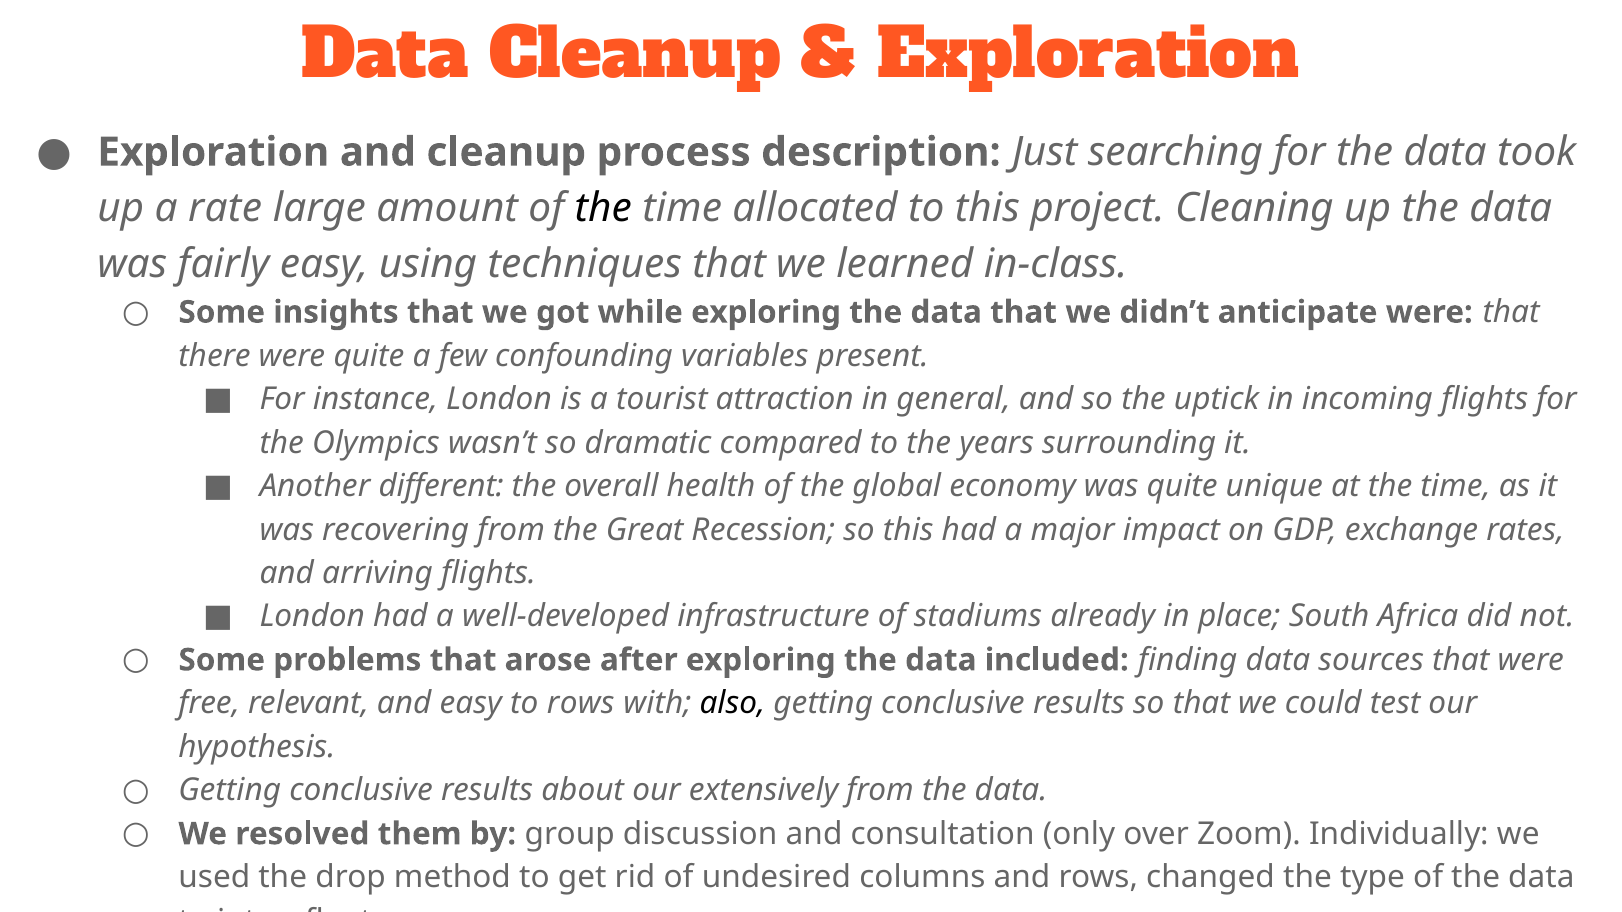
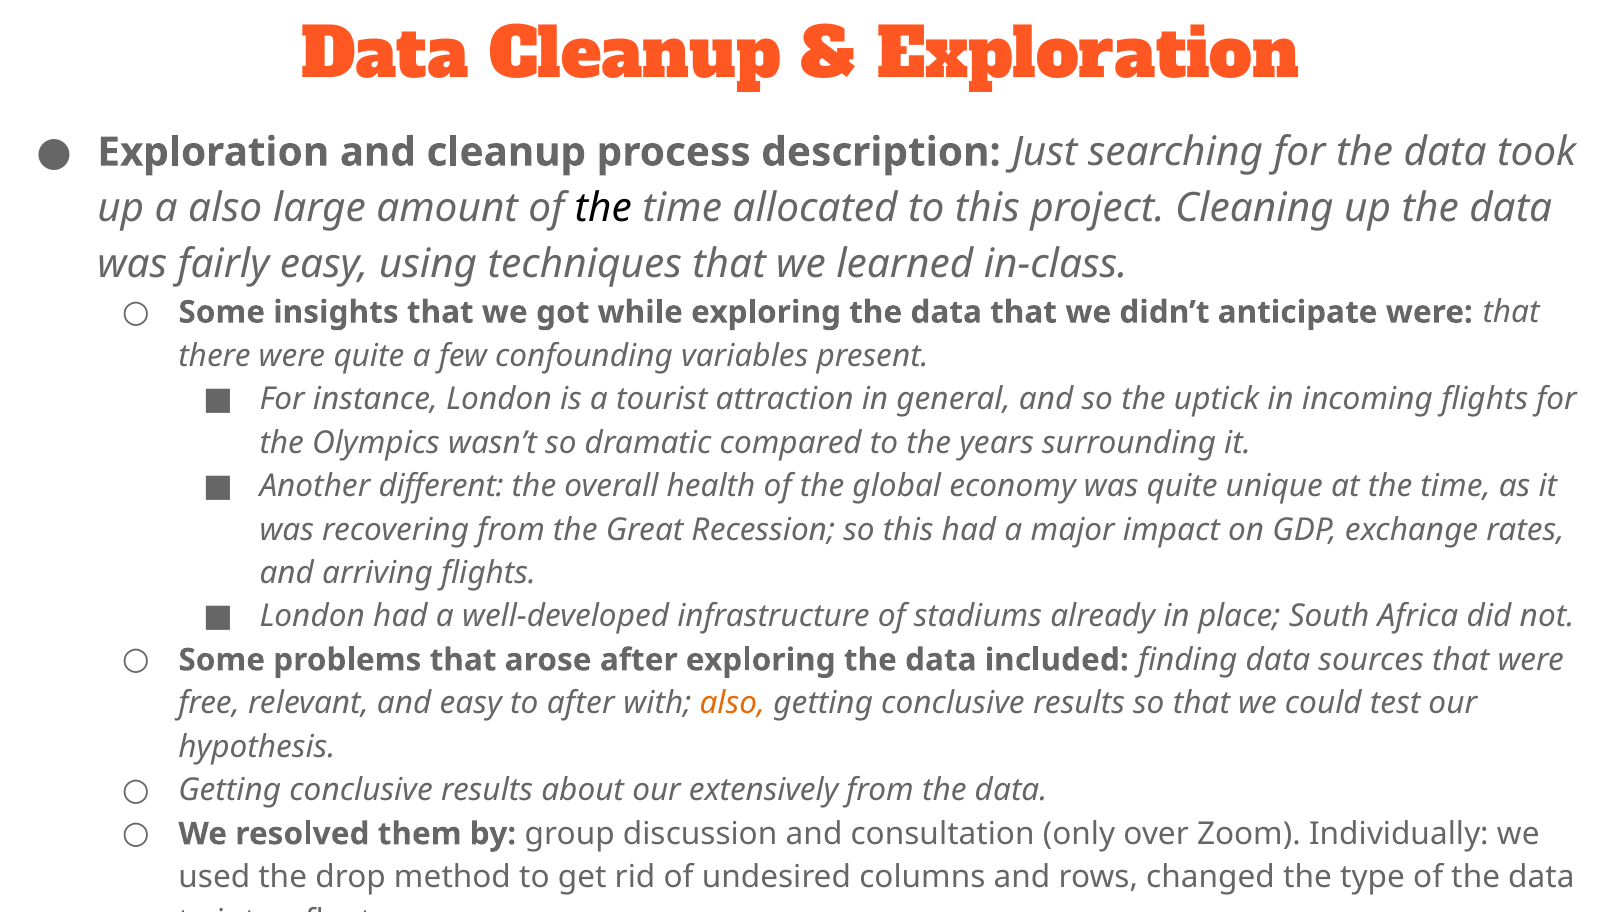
a rate: rate -> also
to rows: rows -> after
also at (732, 704) colour: black -> orange
